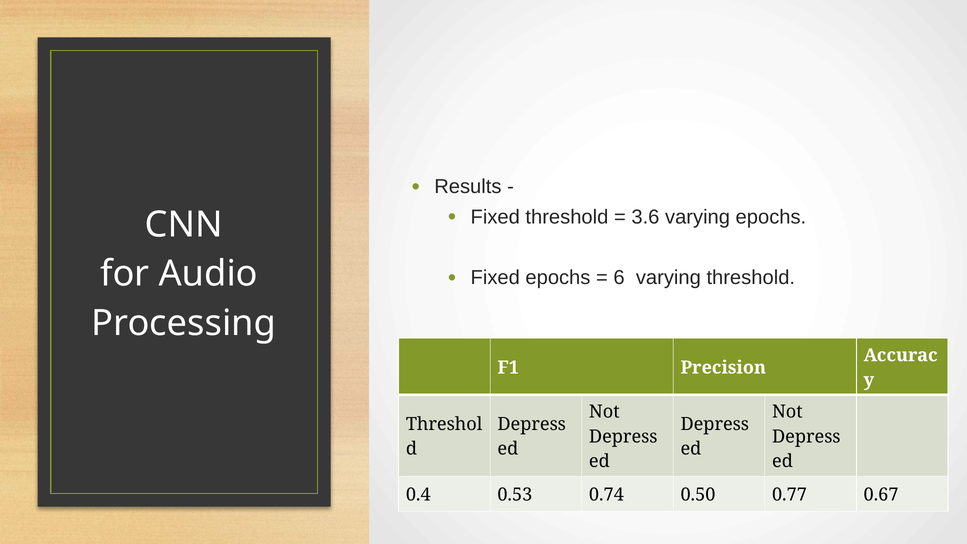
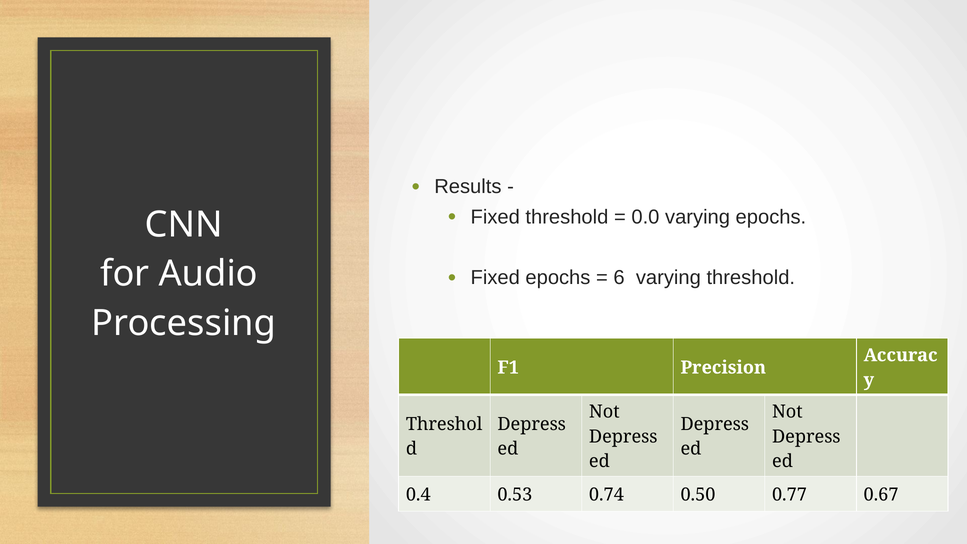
3.6: 3.6 -> 0.0
